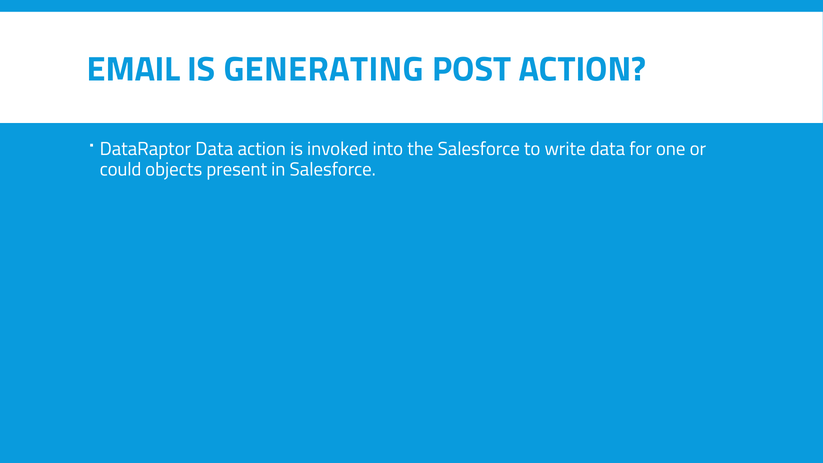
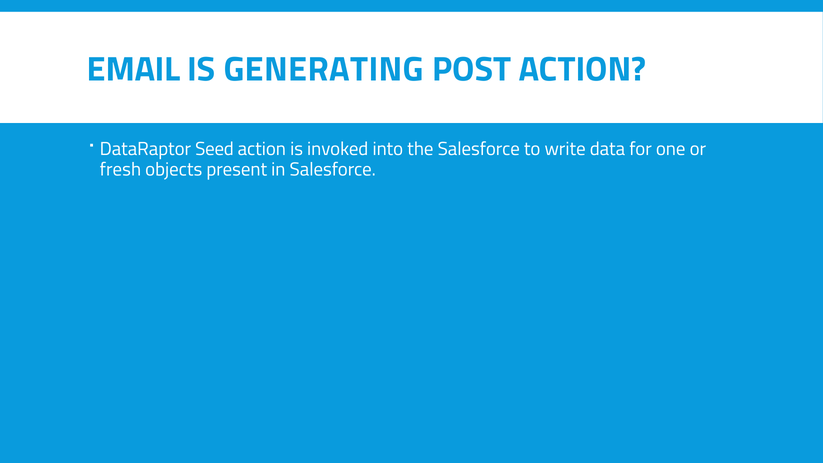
DataRaptor Data: Data -> Seed
could: could -> fresh
